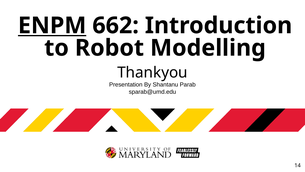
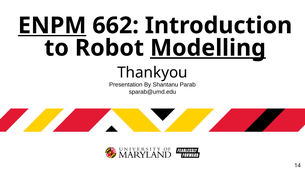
Modelling underline: none -> present
